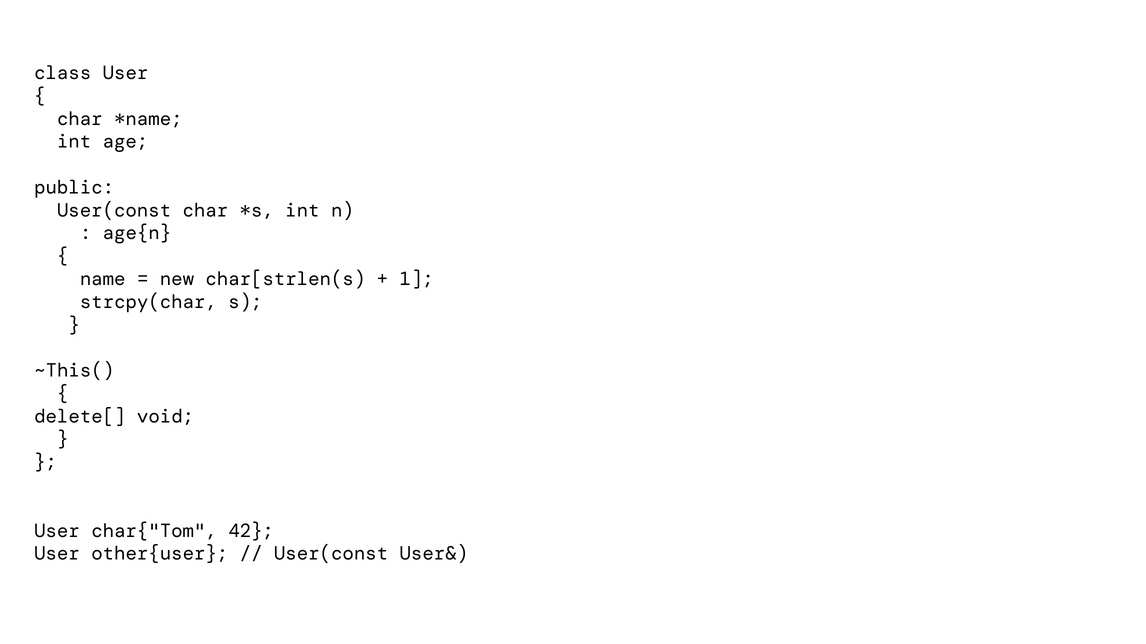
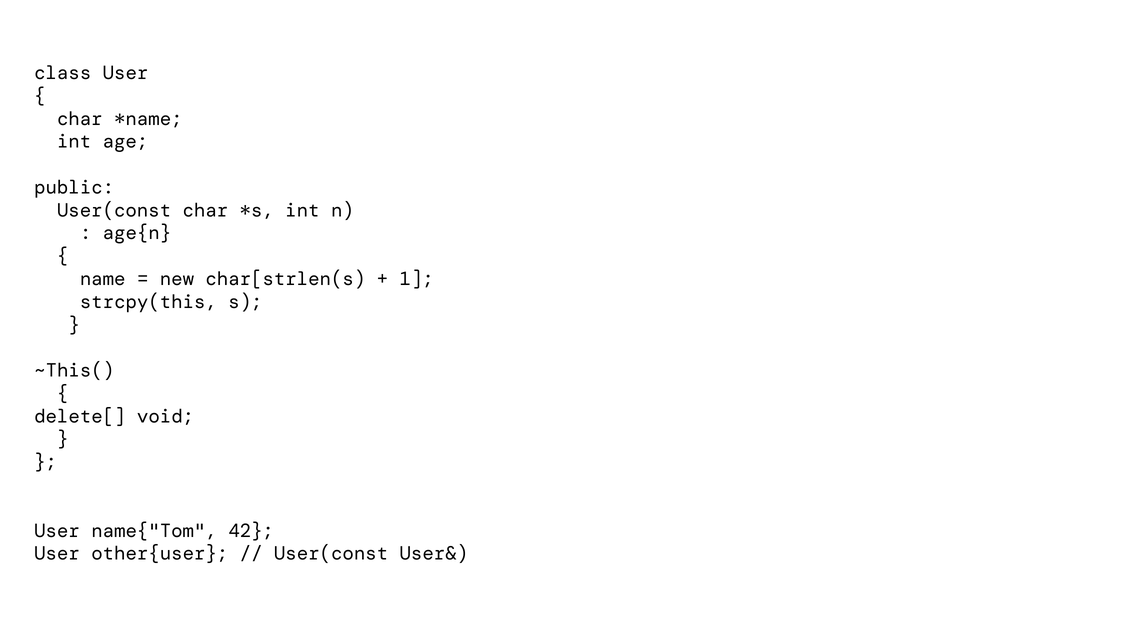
strcpy(char: strcpy(char -> strcpy(this
char{"Tom: char{"Tom -> name{"Tom
